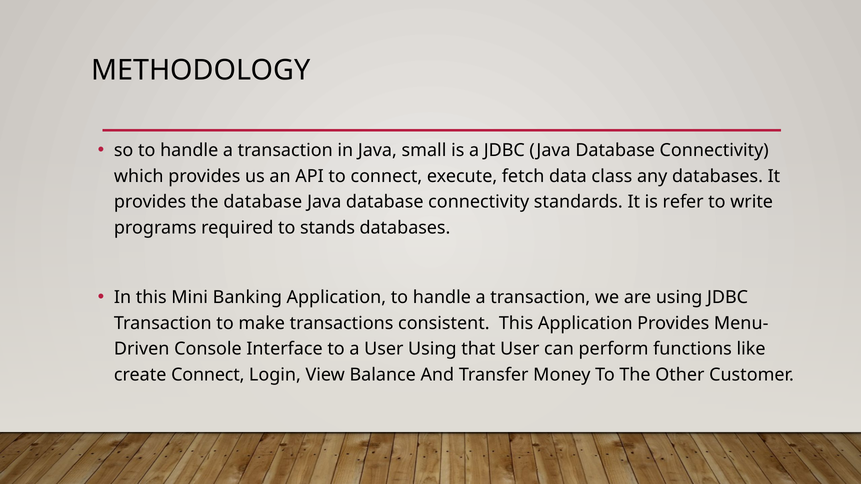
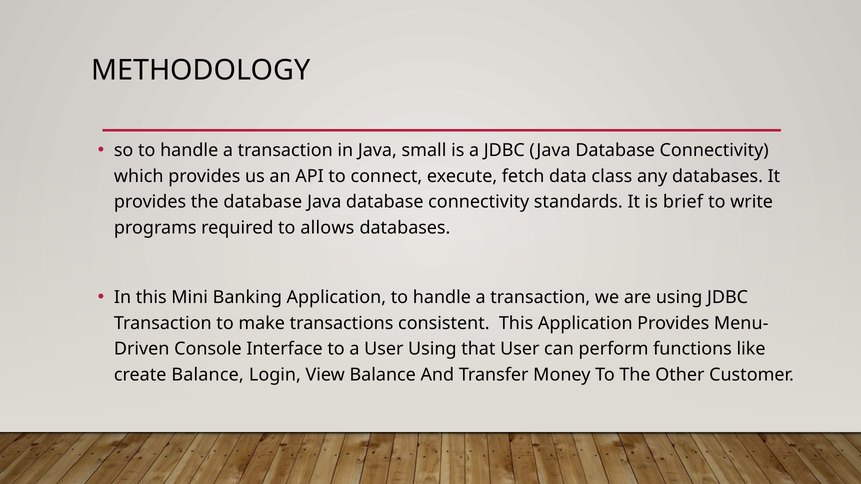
refer: refer -> brief
stands: stands -> allows
create Connect: Connect -> Balance
